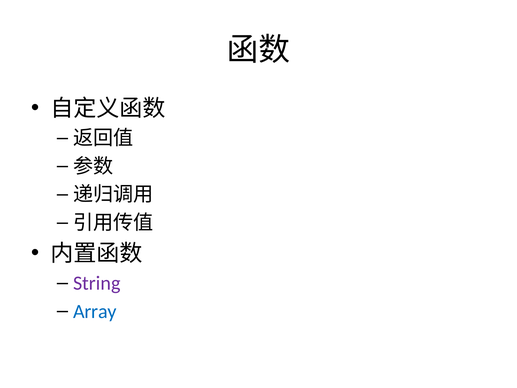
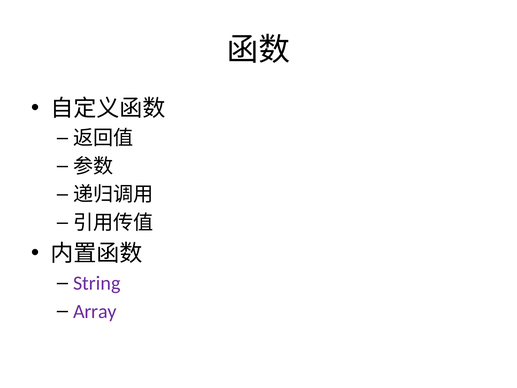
Array colour: blue -> purple
